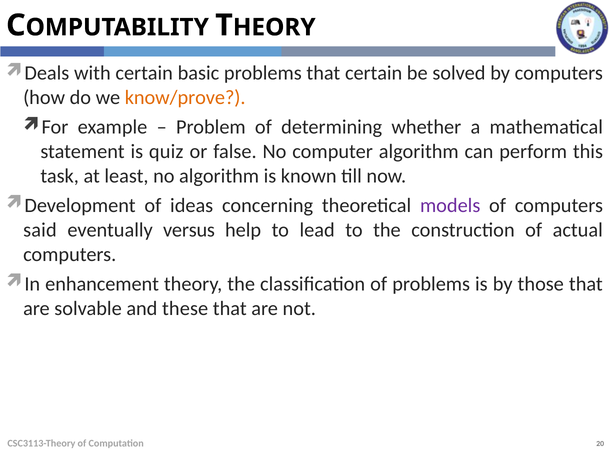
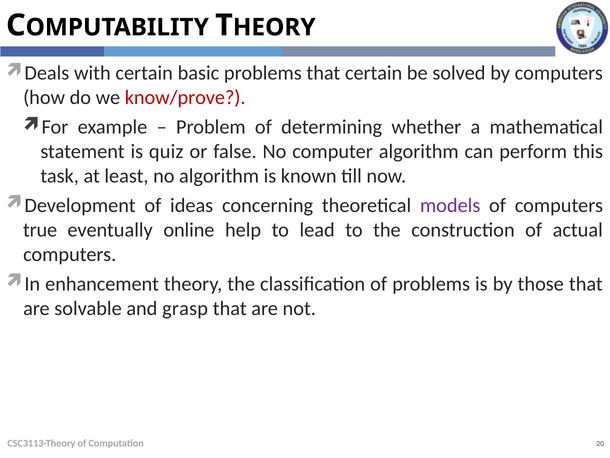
know/prove colour: orange -> red
said: said -> true
versus: versus -> online
these: these -> grasp
